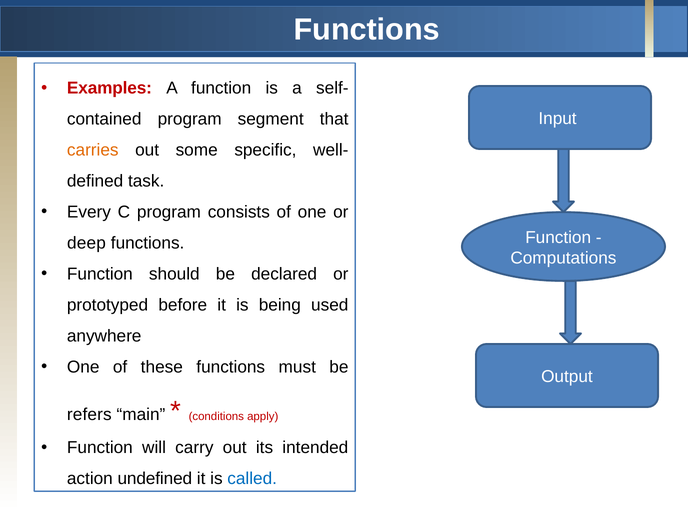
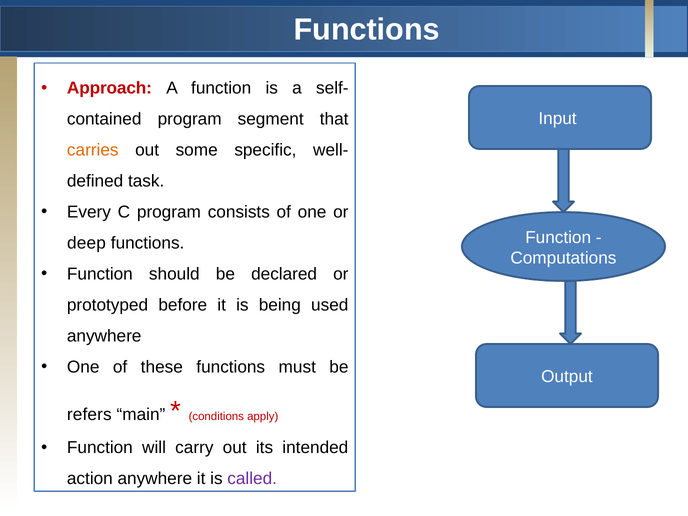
Examples: Examples -> Approach
action undefined: undefined -> anywhere
called colour: blue -> purple
